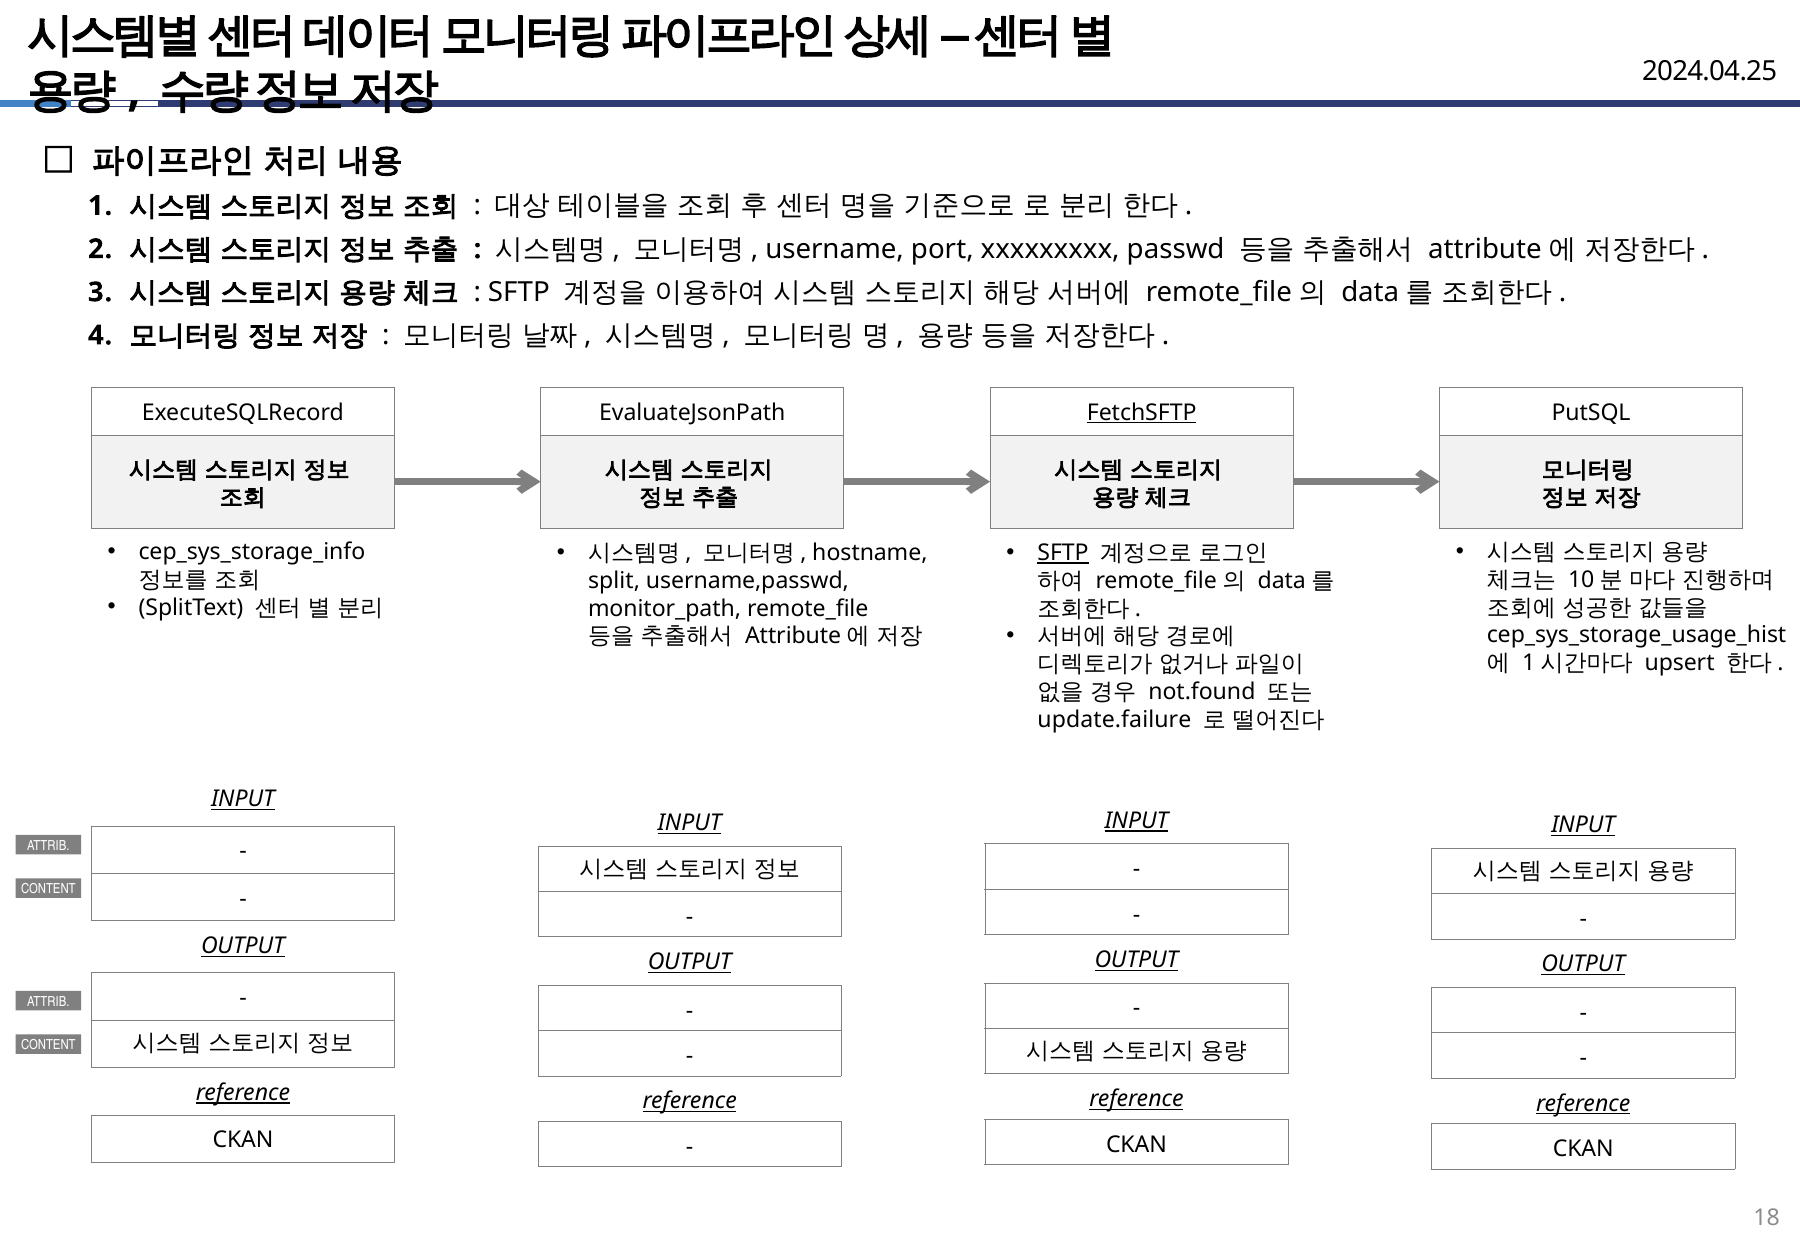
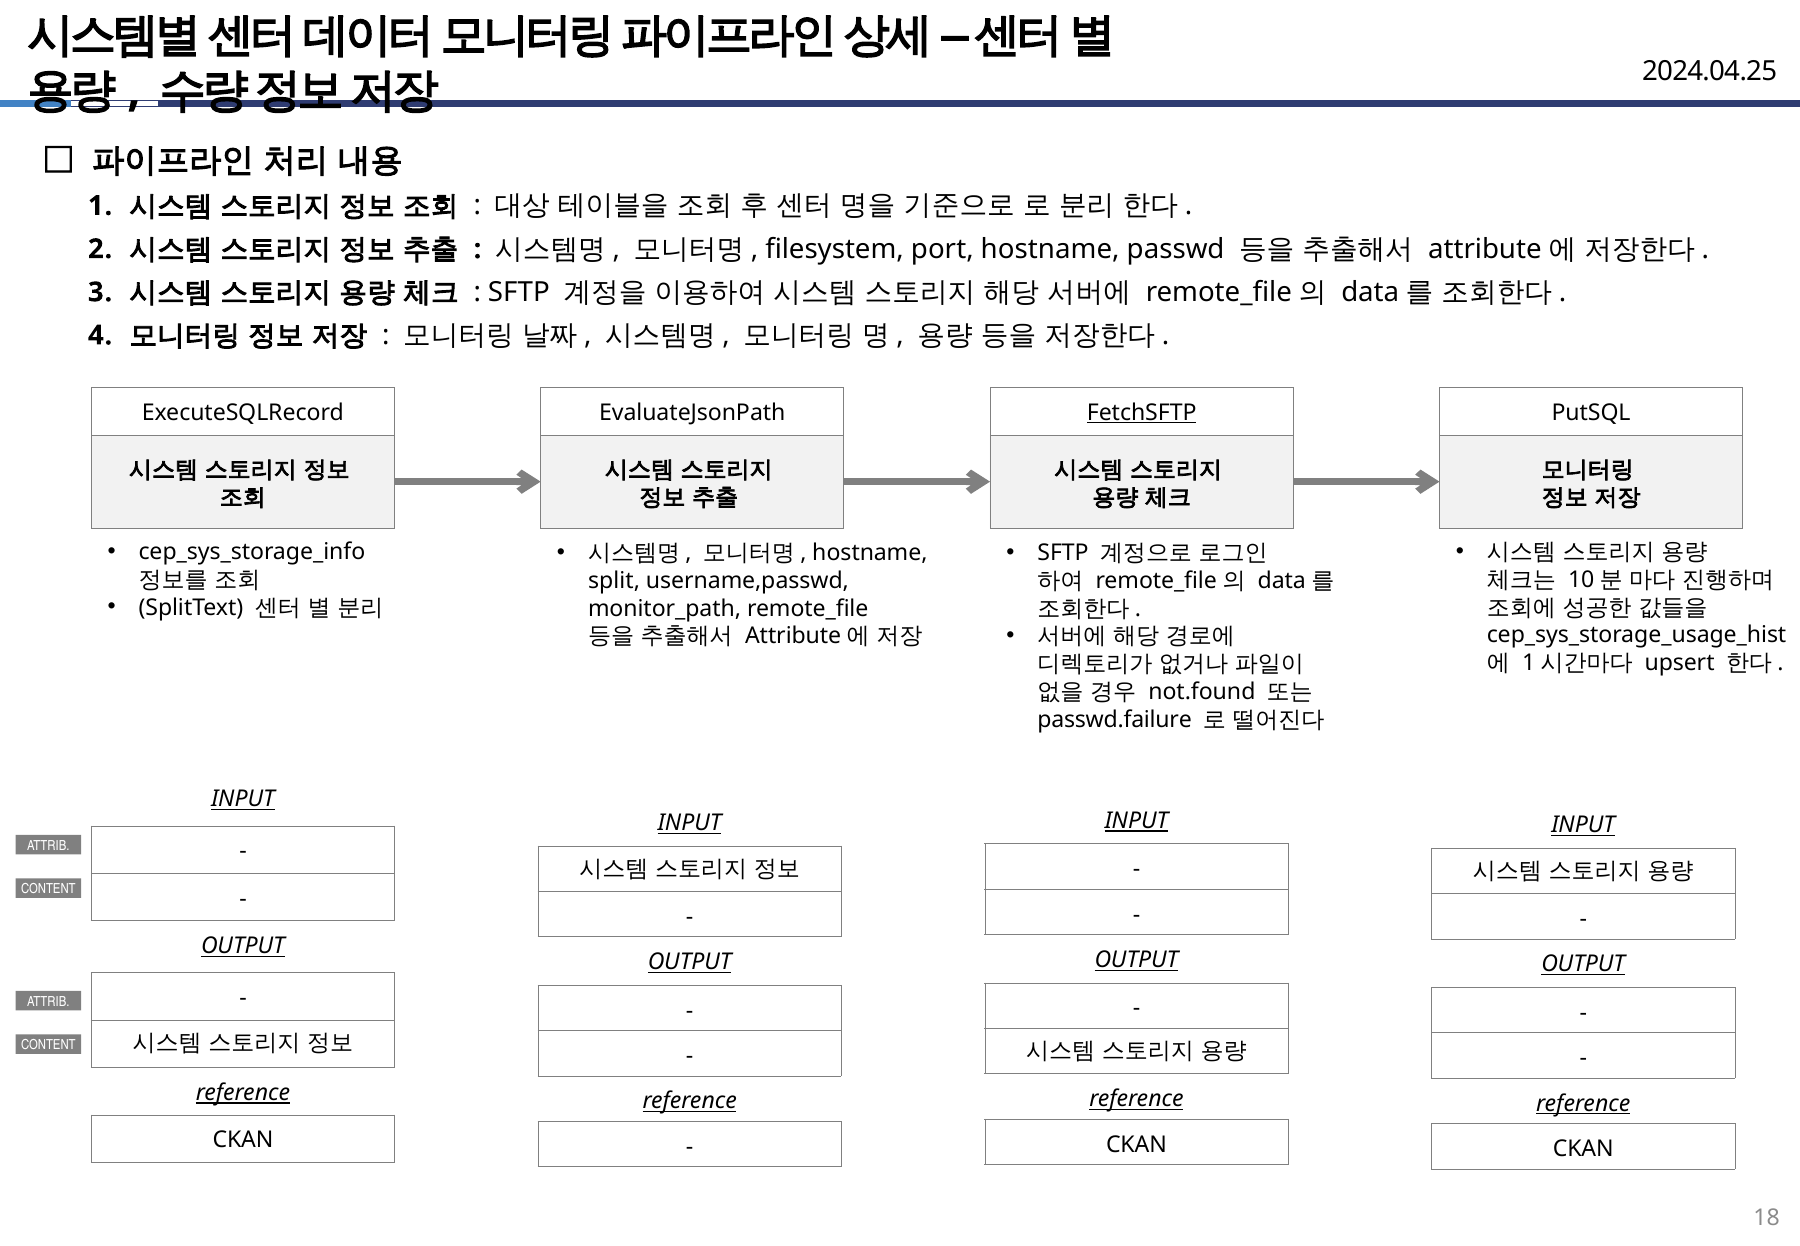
username: username -> filesystem
port xxxxxxxxx: xxxxxxxxx -> hostname
SFTP at (1063, 553) underline: present -> none
update.failure: update.failure -> passwd.failure
